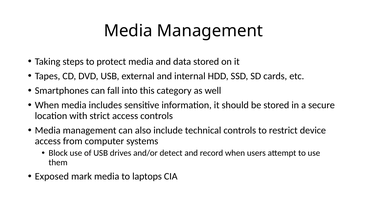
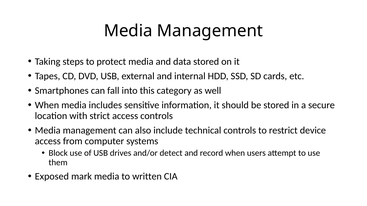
laptops: laptops -> written
